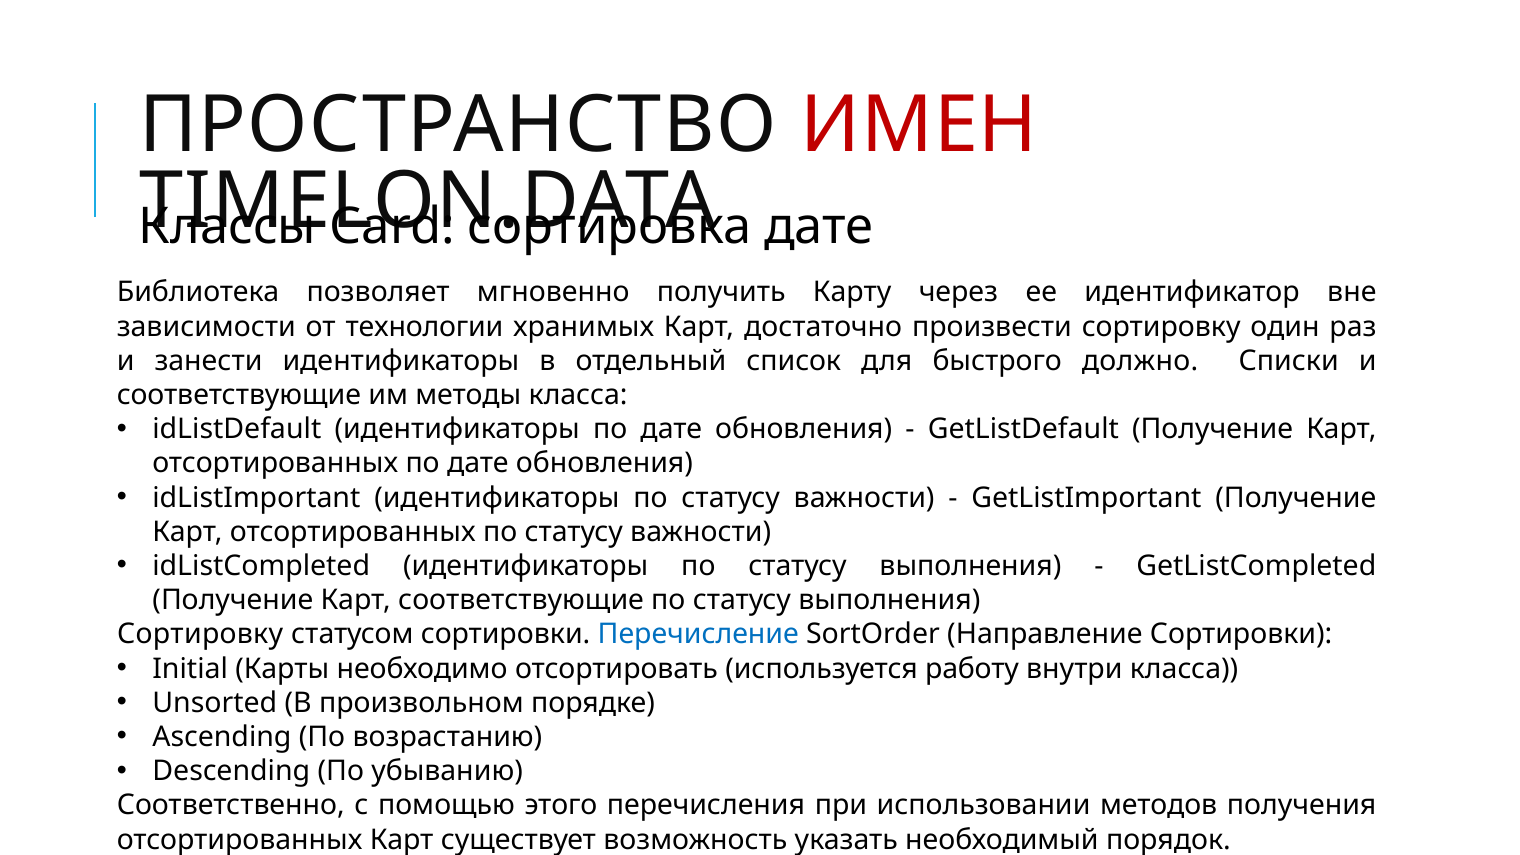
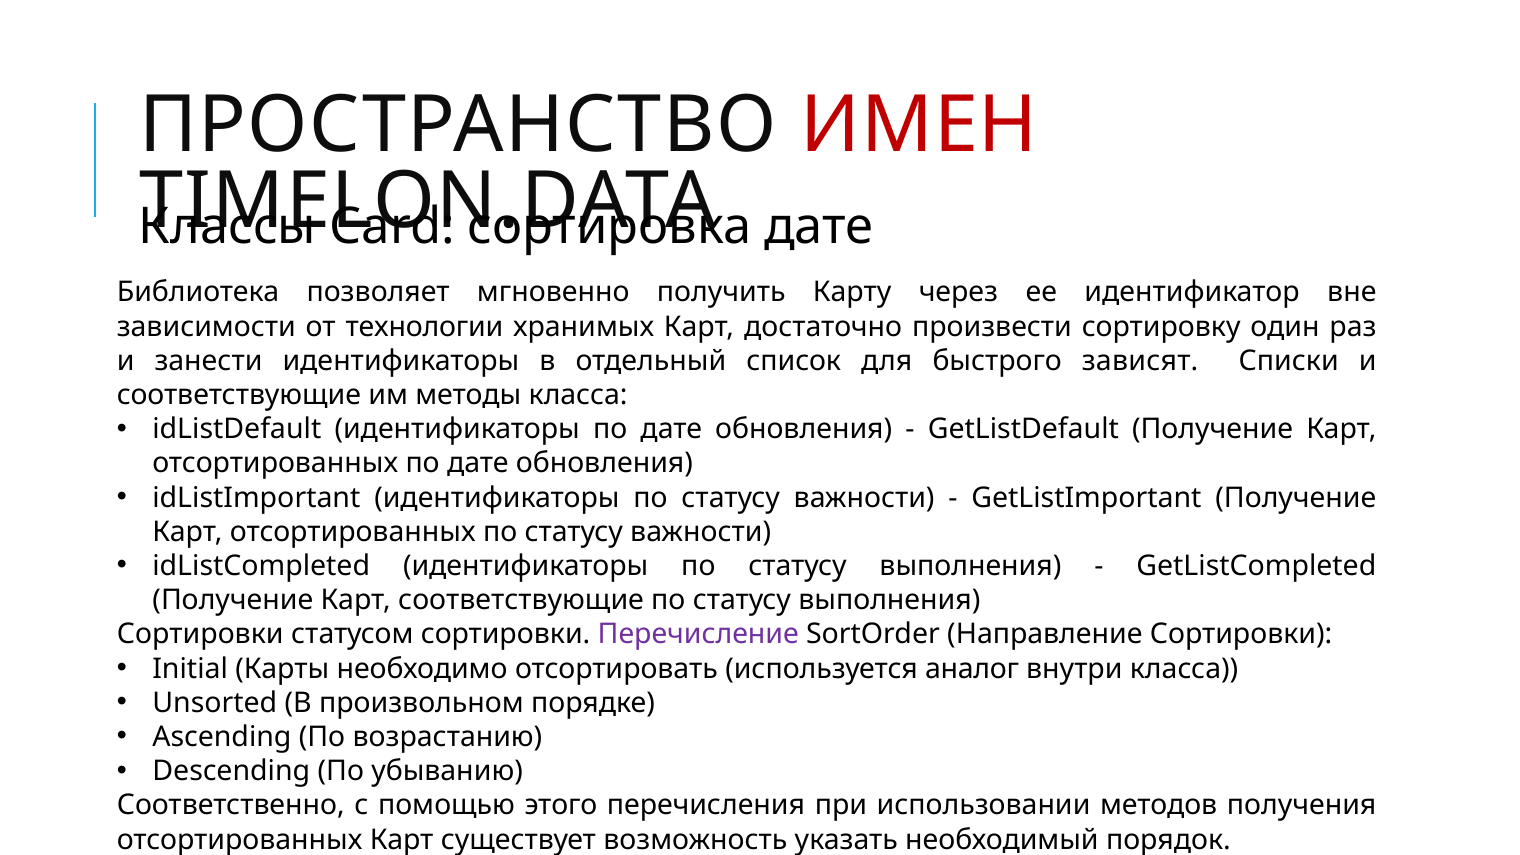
должно: должно -> зависят
Сортировку at (200, 635): Сортировку -> Сортировки
Перечисление colour: blue -> purple
работу: работу -> аналог
